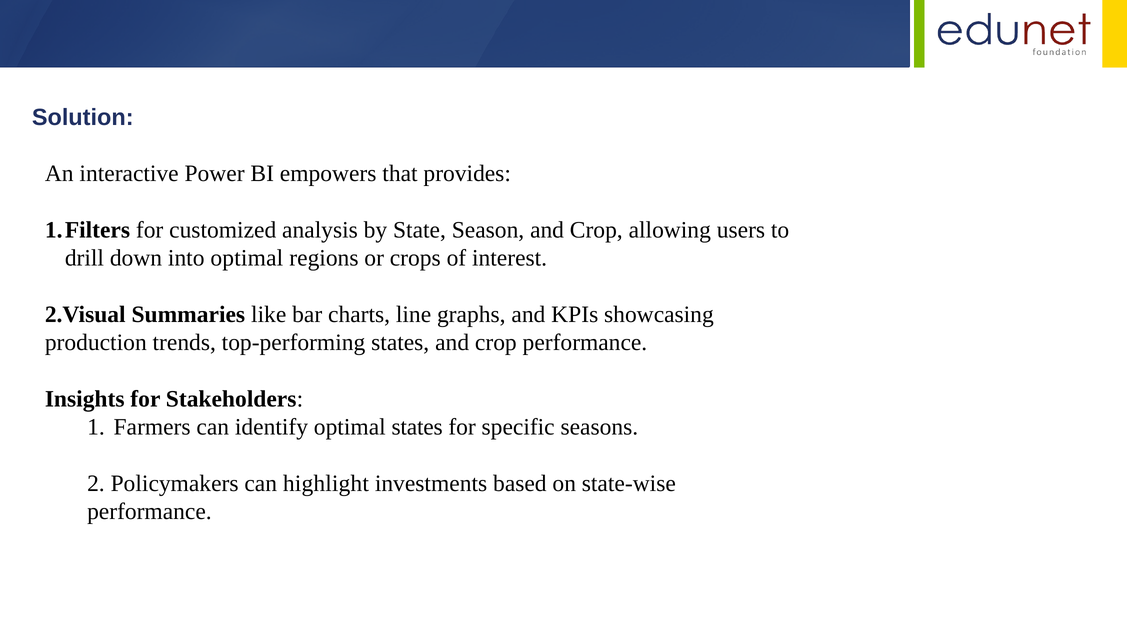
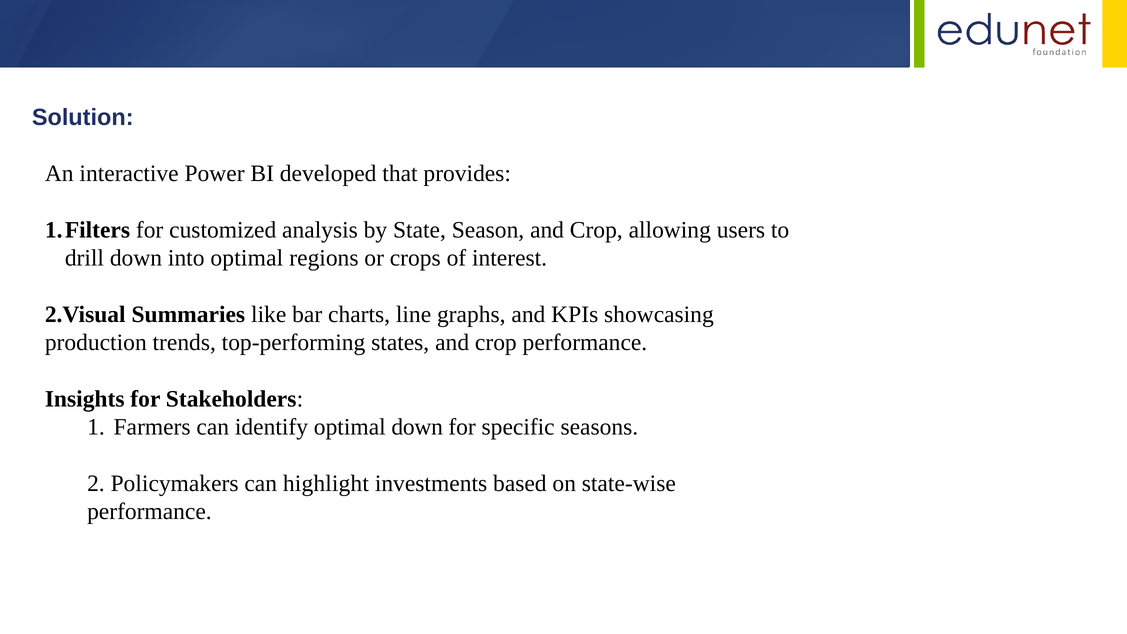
empowers: empowers -> developed
optimal states: states -> down
